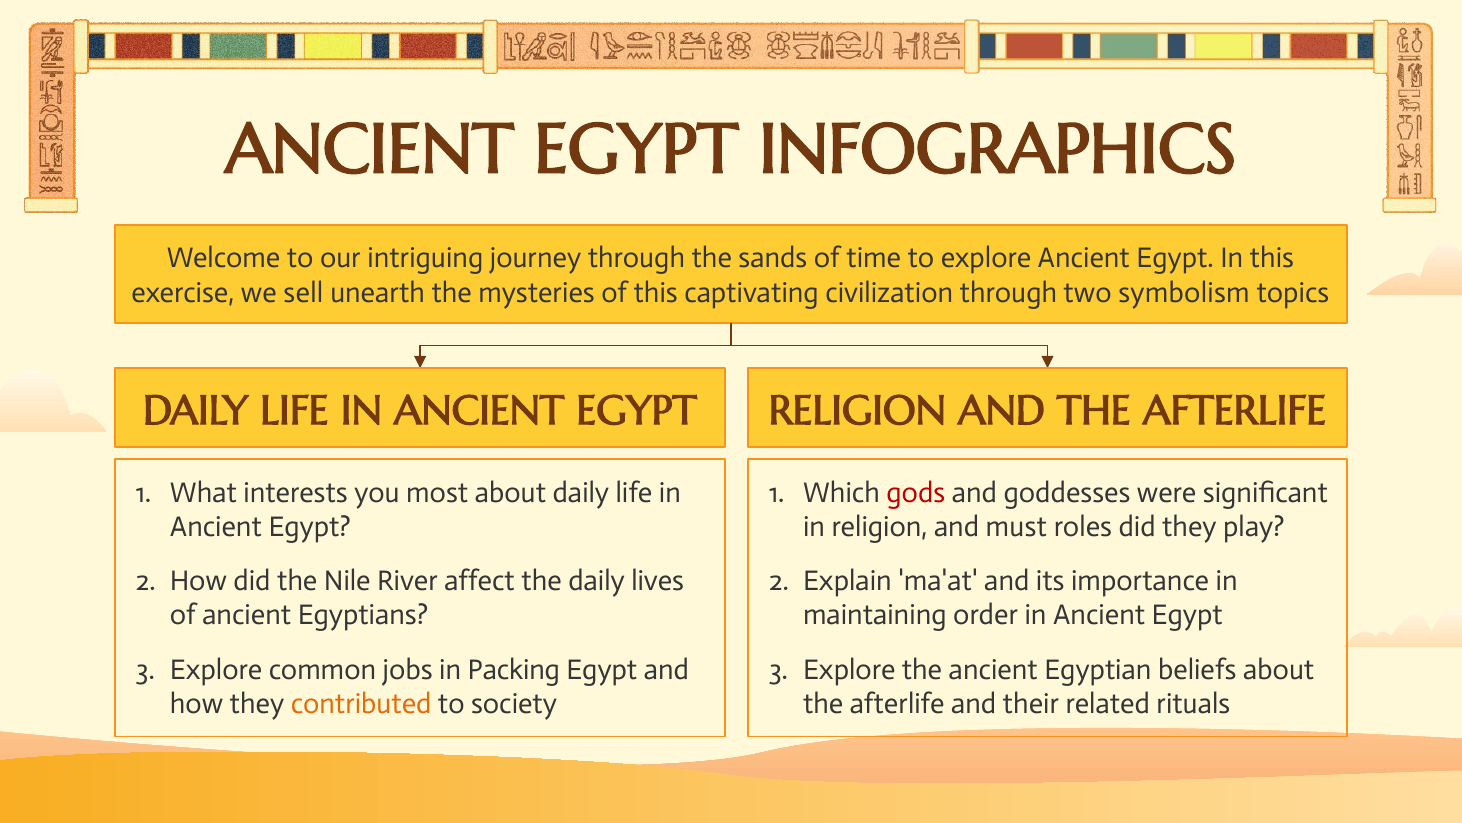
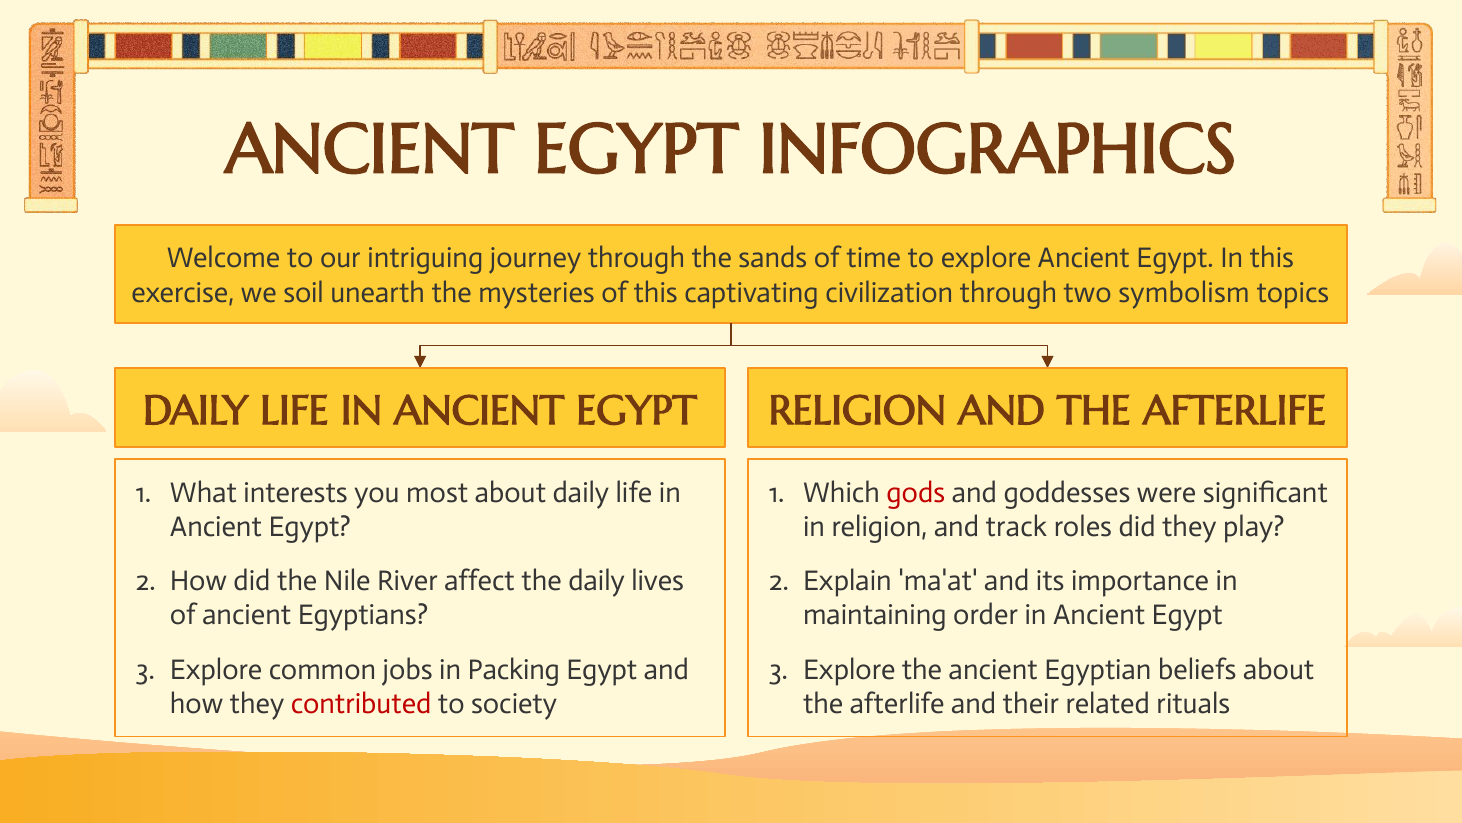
sell: sell -> soil
must: must -> track
contributed colour: orange -> red
